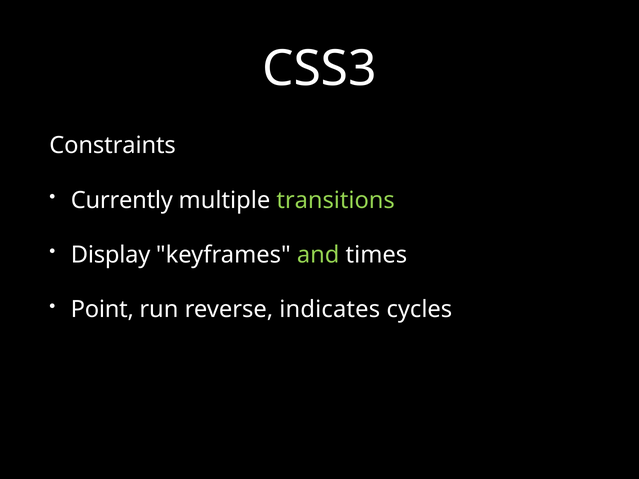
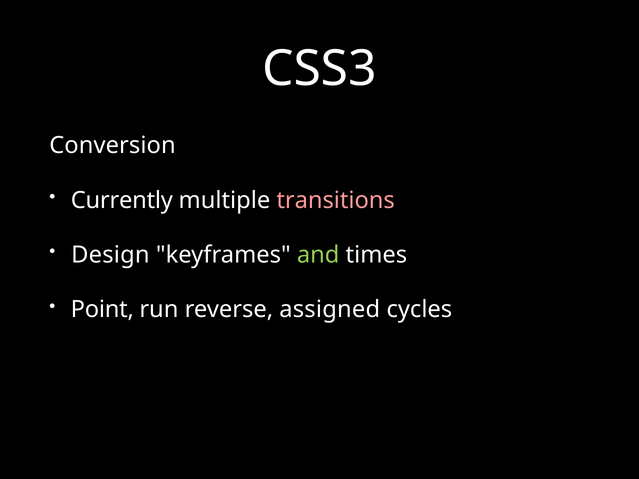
Constraints: Constraints -> Conversion
transitions colour: light green -> pink
Display: Display -> Design
indicates: indicates -> assigned
